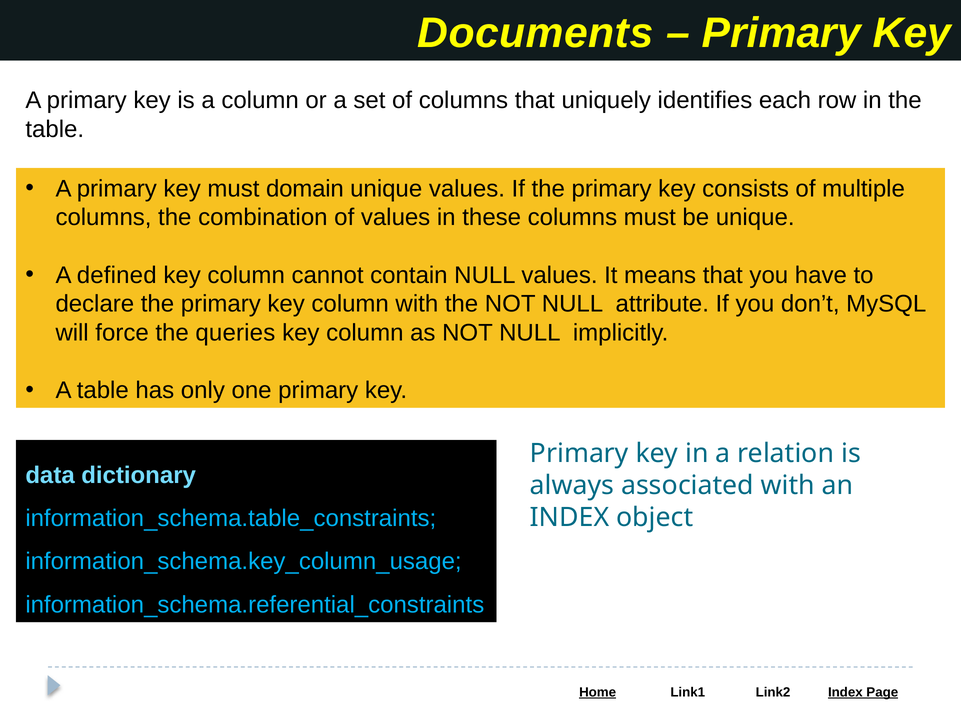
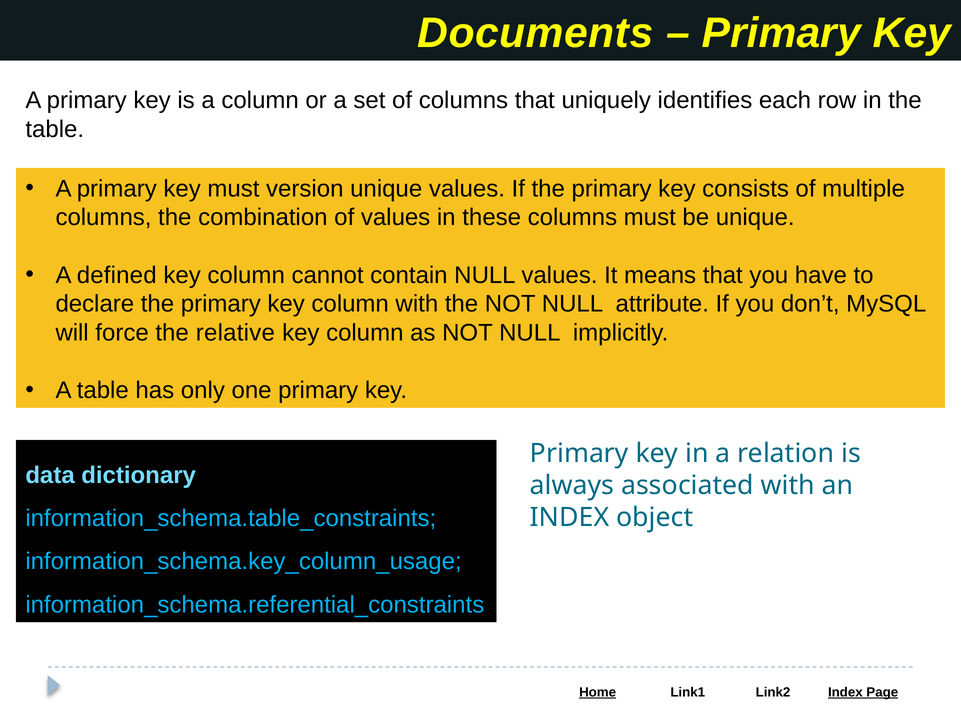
domain: domain -> version
queries: queries -> relative
